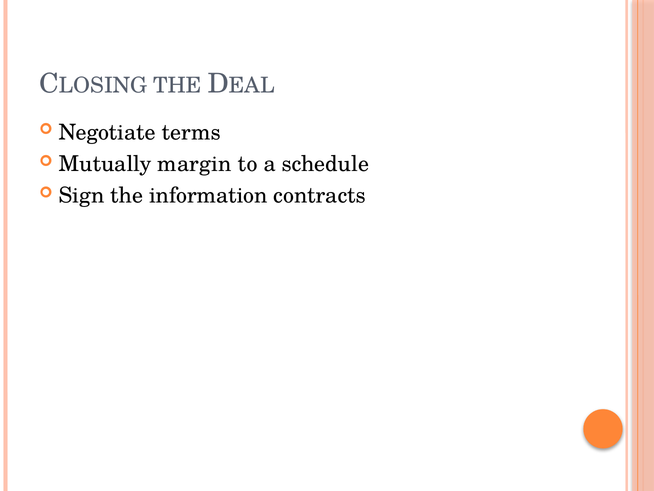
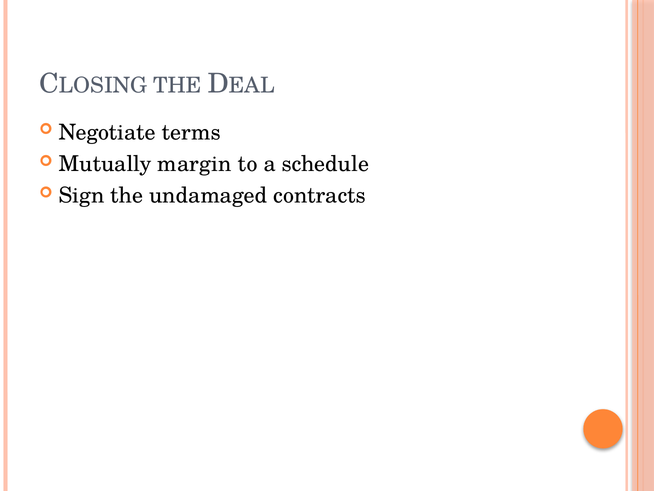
information: information -> undamaged
